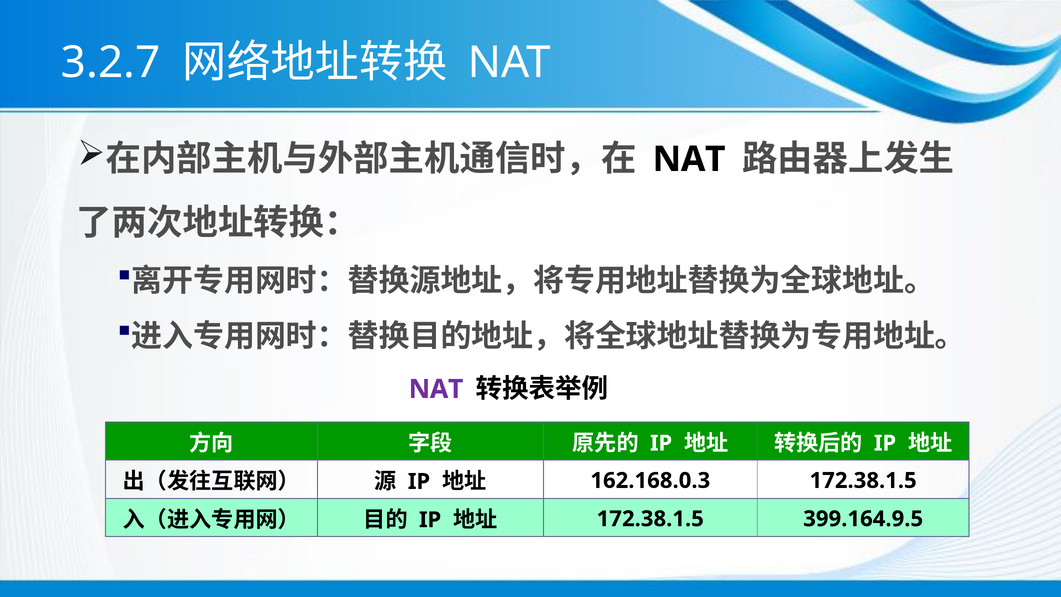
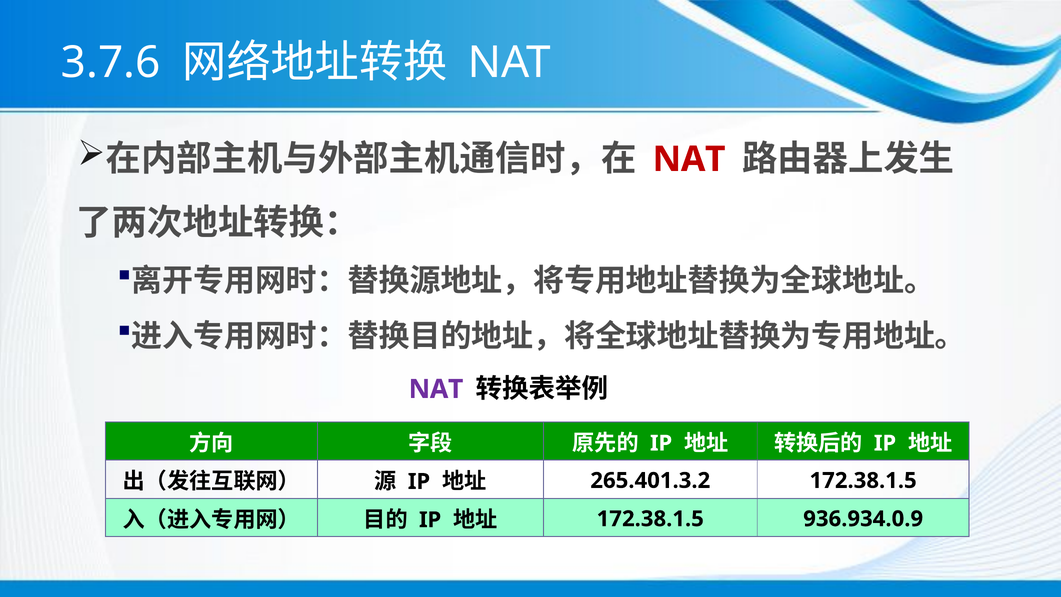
3.2.7: 3.2.7 -> 3.7.6
NAT at (689, 159) colour: black -> red
162.168.0.3: 162.168.0.3 -> 265.401.3.2
399.164.9.5: 399.164.9.5 -> 936.934.0.9
